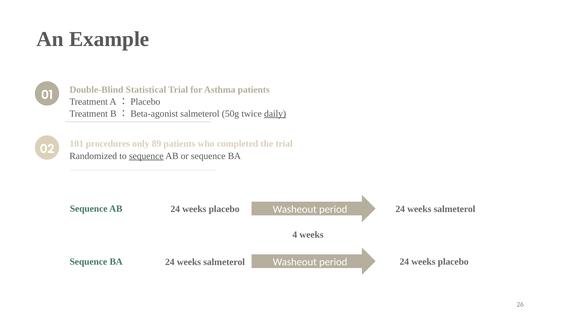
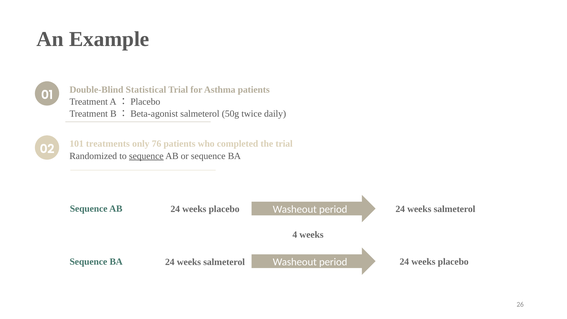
daily underline: present -> none
procedures: procedures -> treatments
89: 89 -> 76
